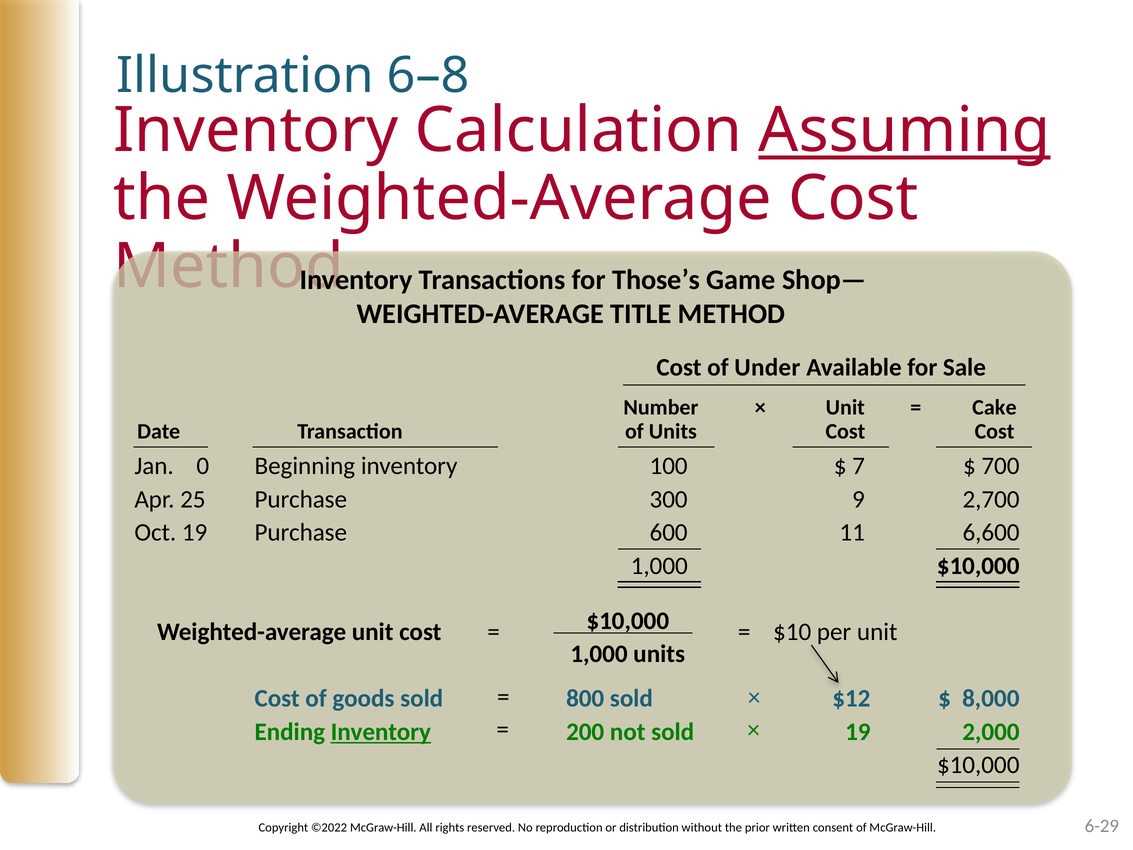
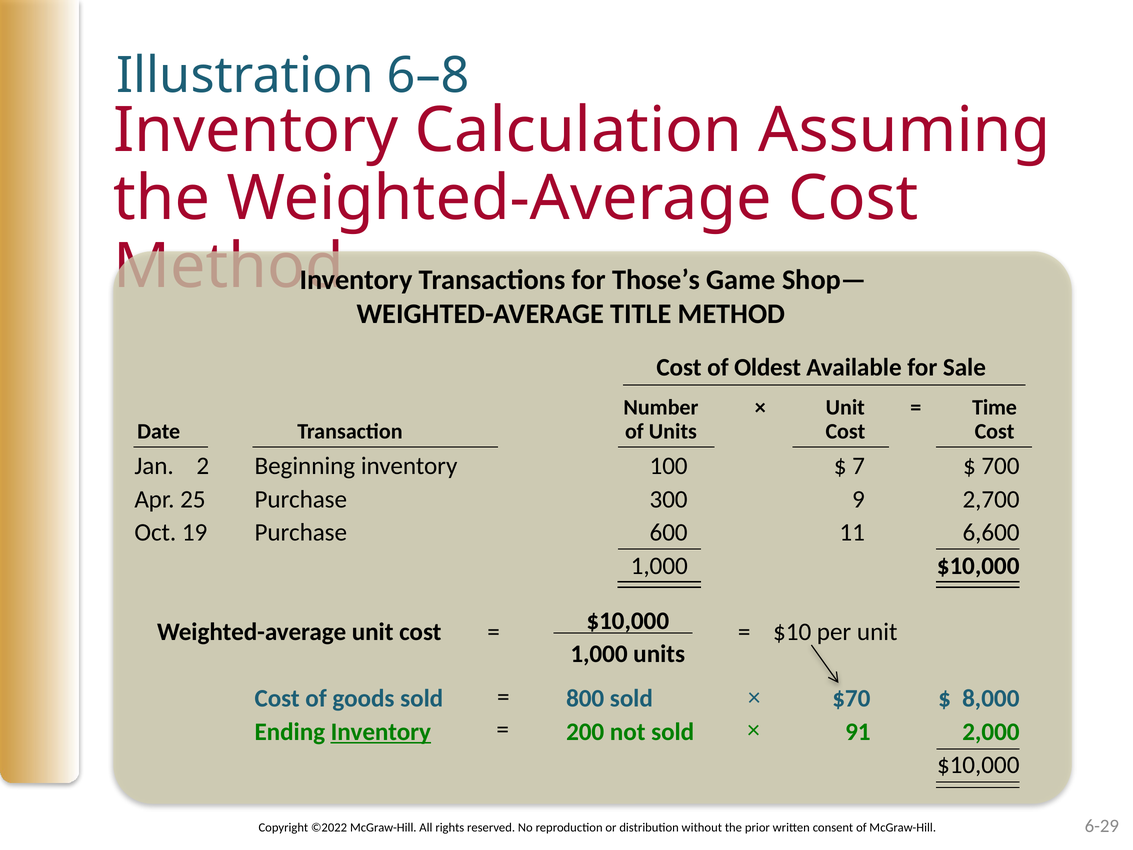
Assuming underline: present -> none
Under: Under -> Oldest
Cake: Cake -> Time
0: 0 -> 2
$12: $12 -> $70
sold 19: 19 -> 91
